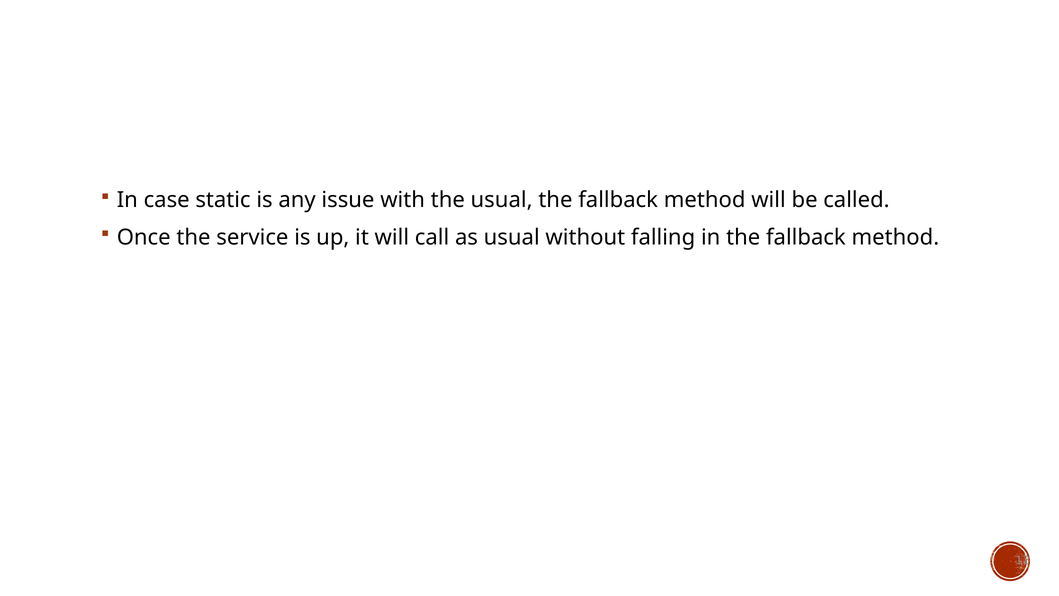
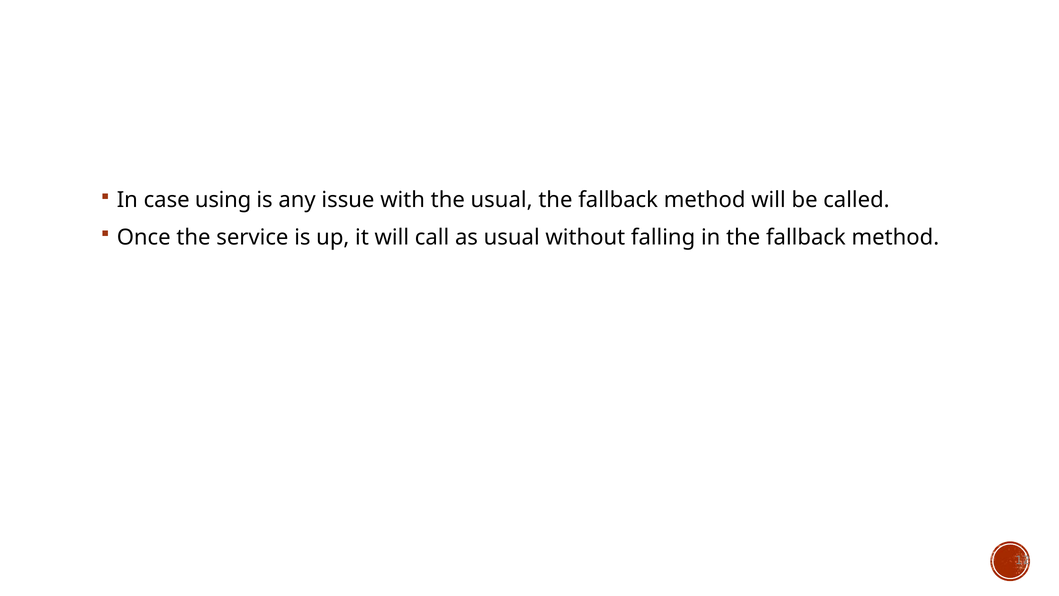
static: static -> using
